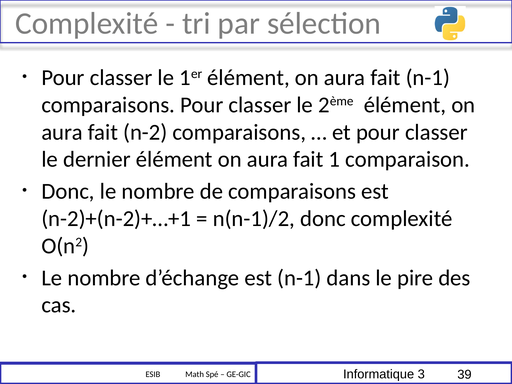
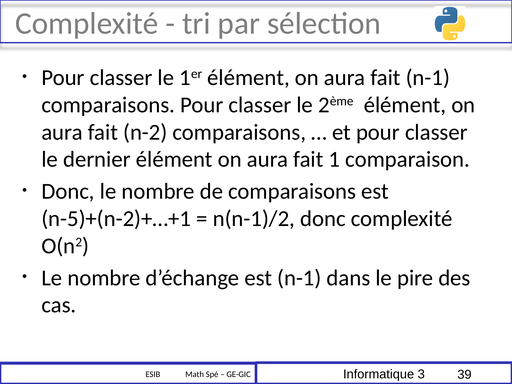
n-2)+(n-2)+…+1: n-2)+(n-2)+…+1 -> n-5)+(n-2)+…+1
